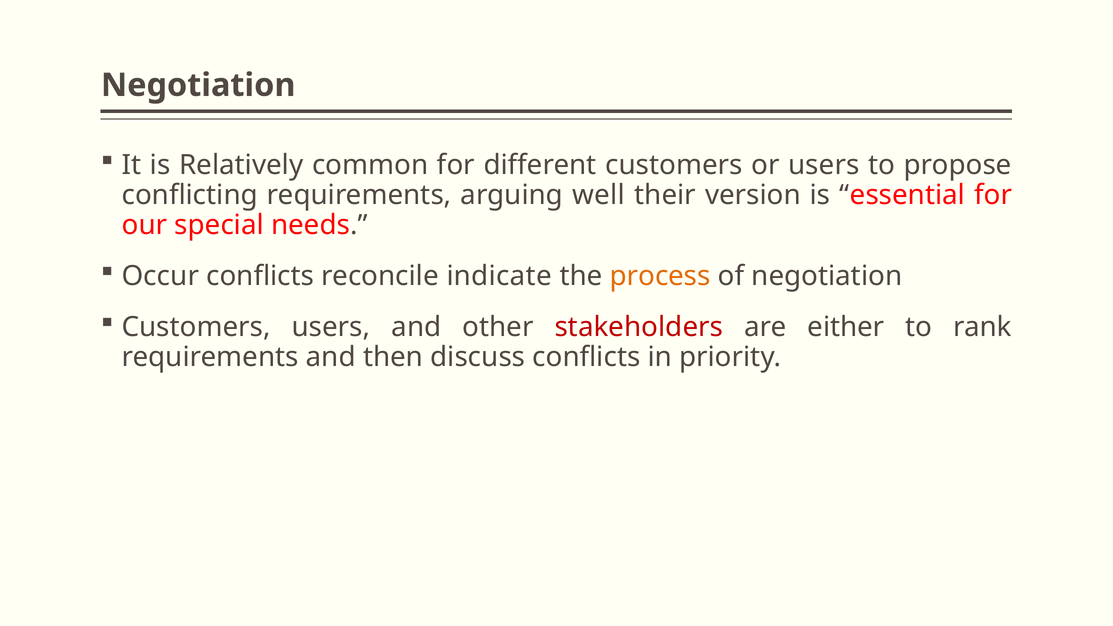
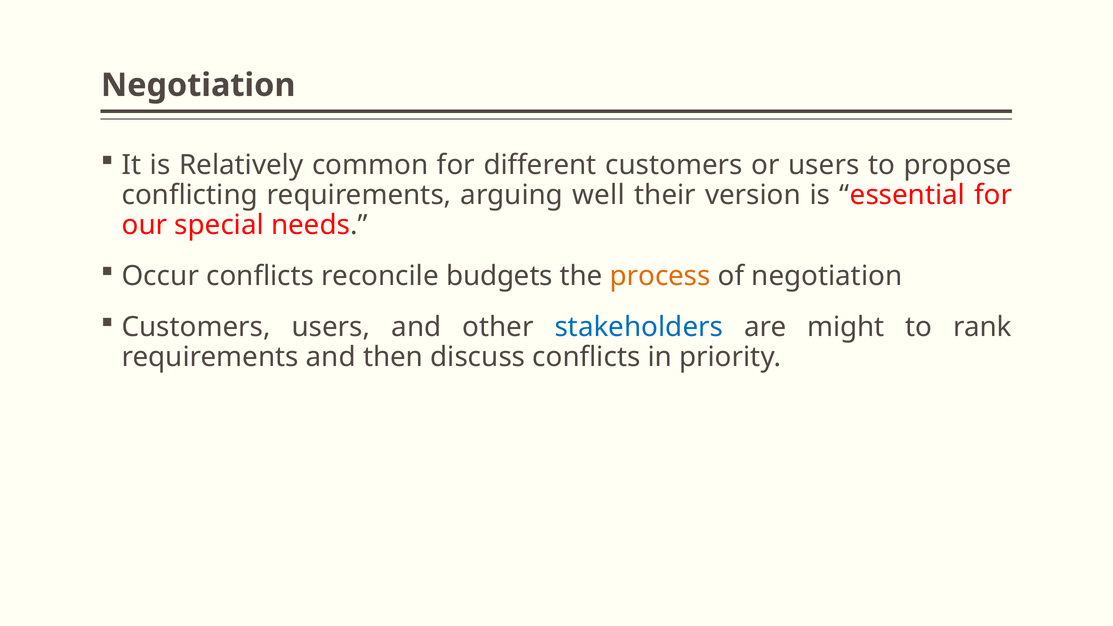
indicate: indicate -> budgets
stakeholders colour: red -> blue
either: either -> might
